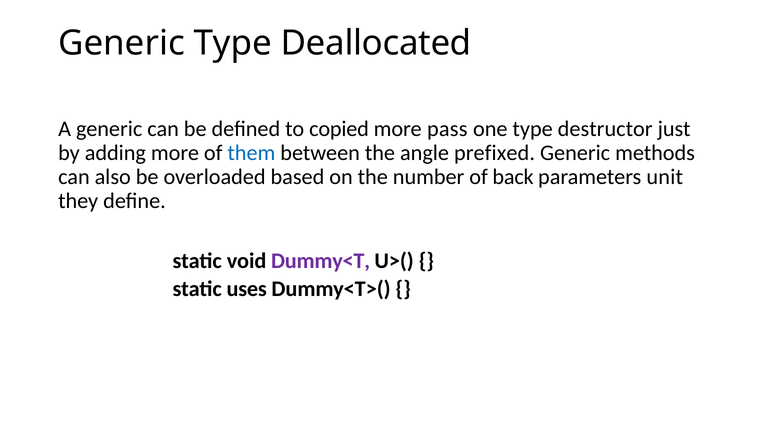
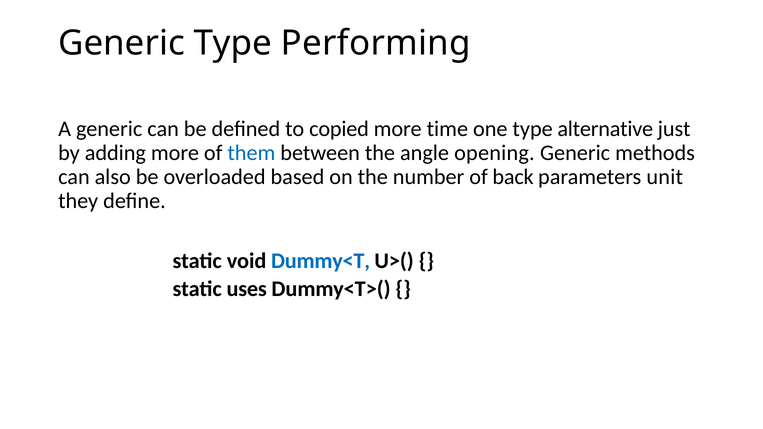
Deallocated: Deallocated -> Performing
pass: pass -> time
destructor: destructor -> alternative
prefixed: prefixed -> opening
Dummy<T colour: purple -> blue
